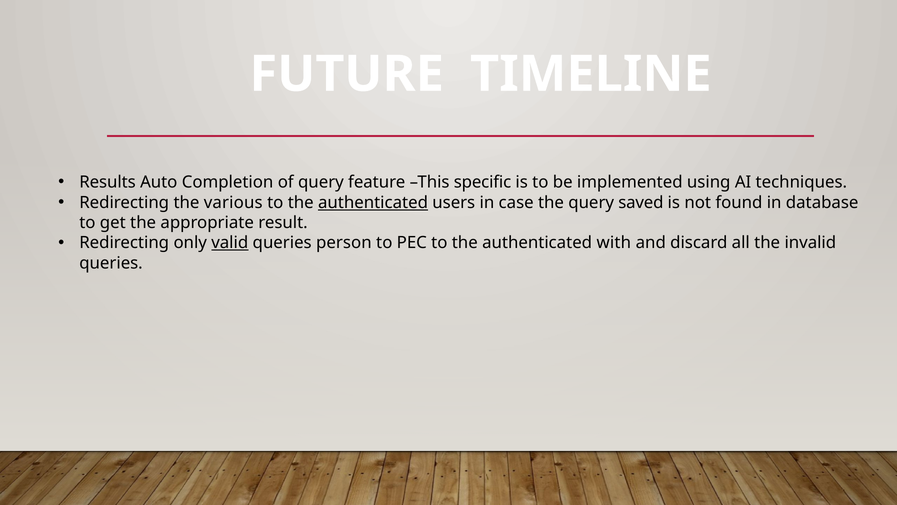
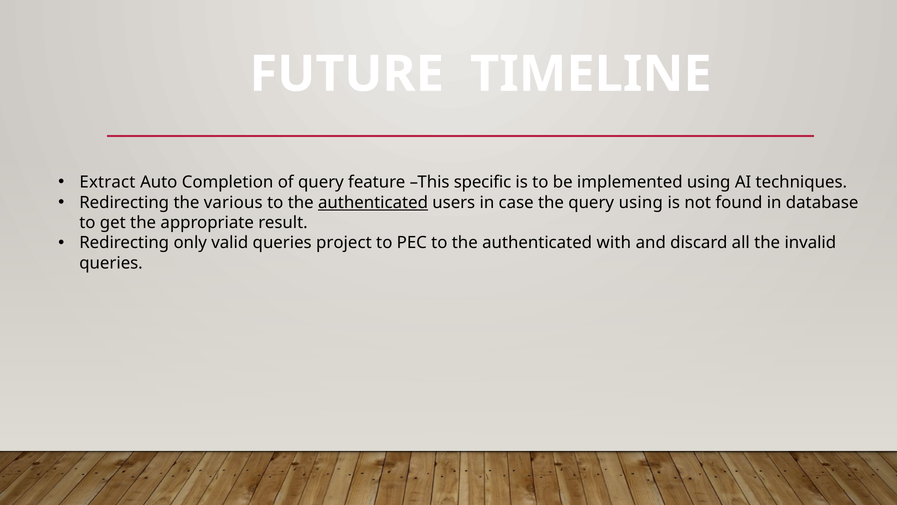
Results: Results -> Extract
query saved: saved -> using
valid underline: present -> none
person: person -> project
